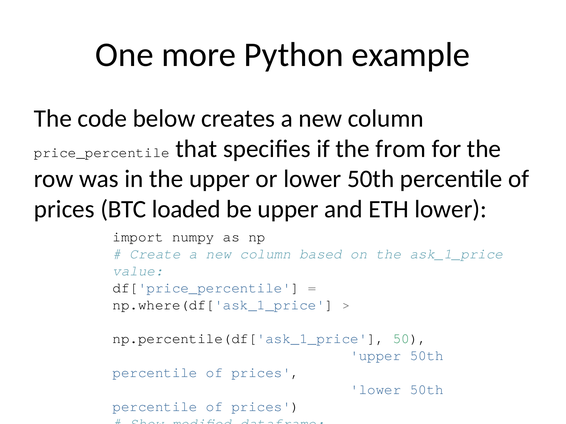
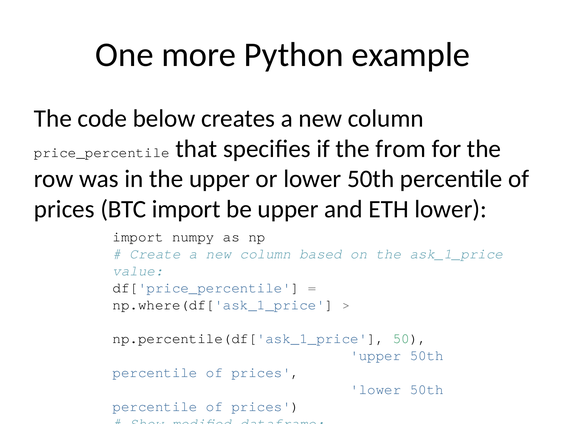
BTC loaded: loaded -> import
